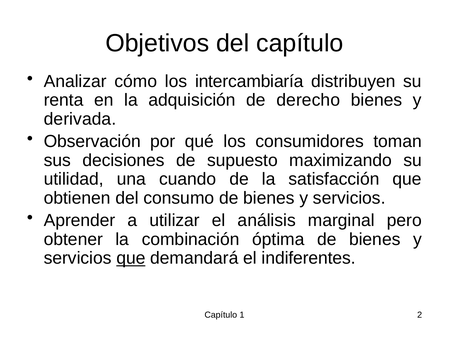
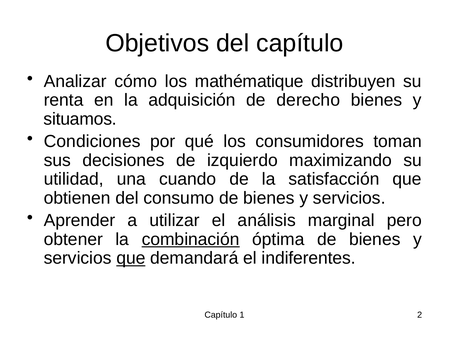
intercambiaría: intercambiaría -> mathématique
derivada: derivada -> situamos
Observación: Observación -> Condiciones
supuesto: supuesto -> izquierdo
combinación underline: none -> present
